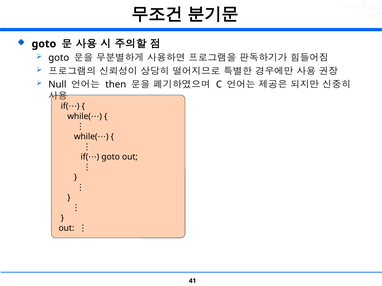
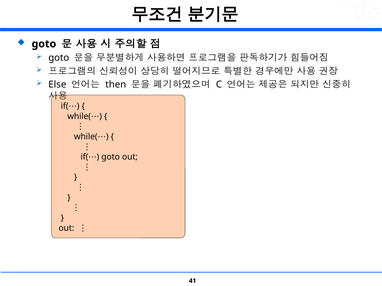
Null: Null -> Else
